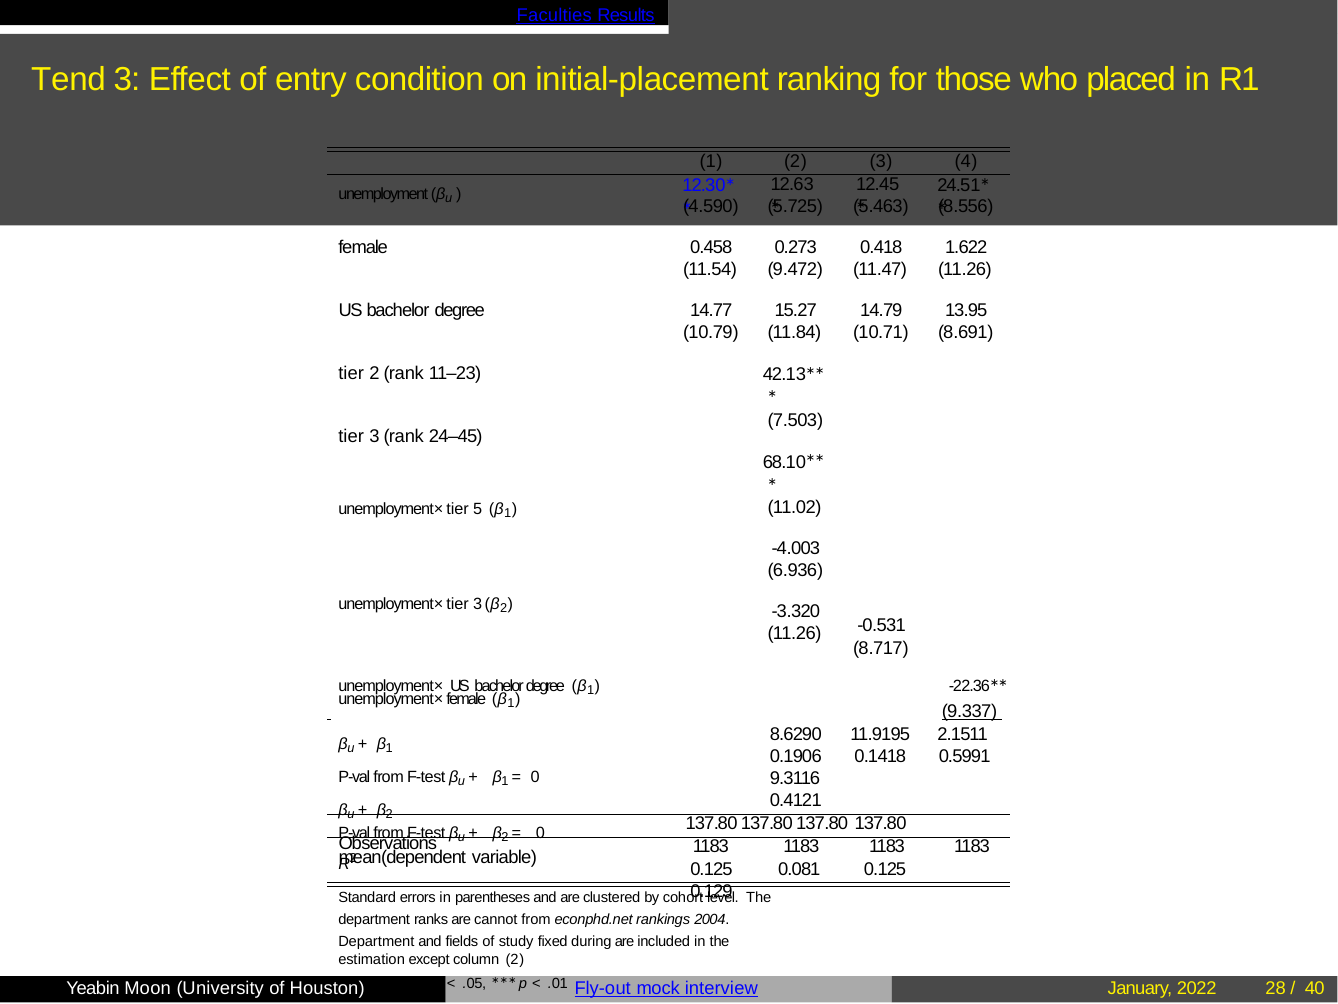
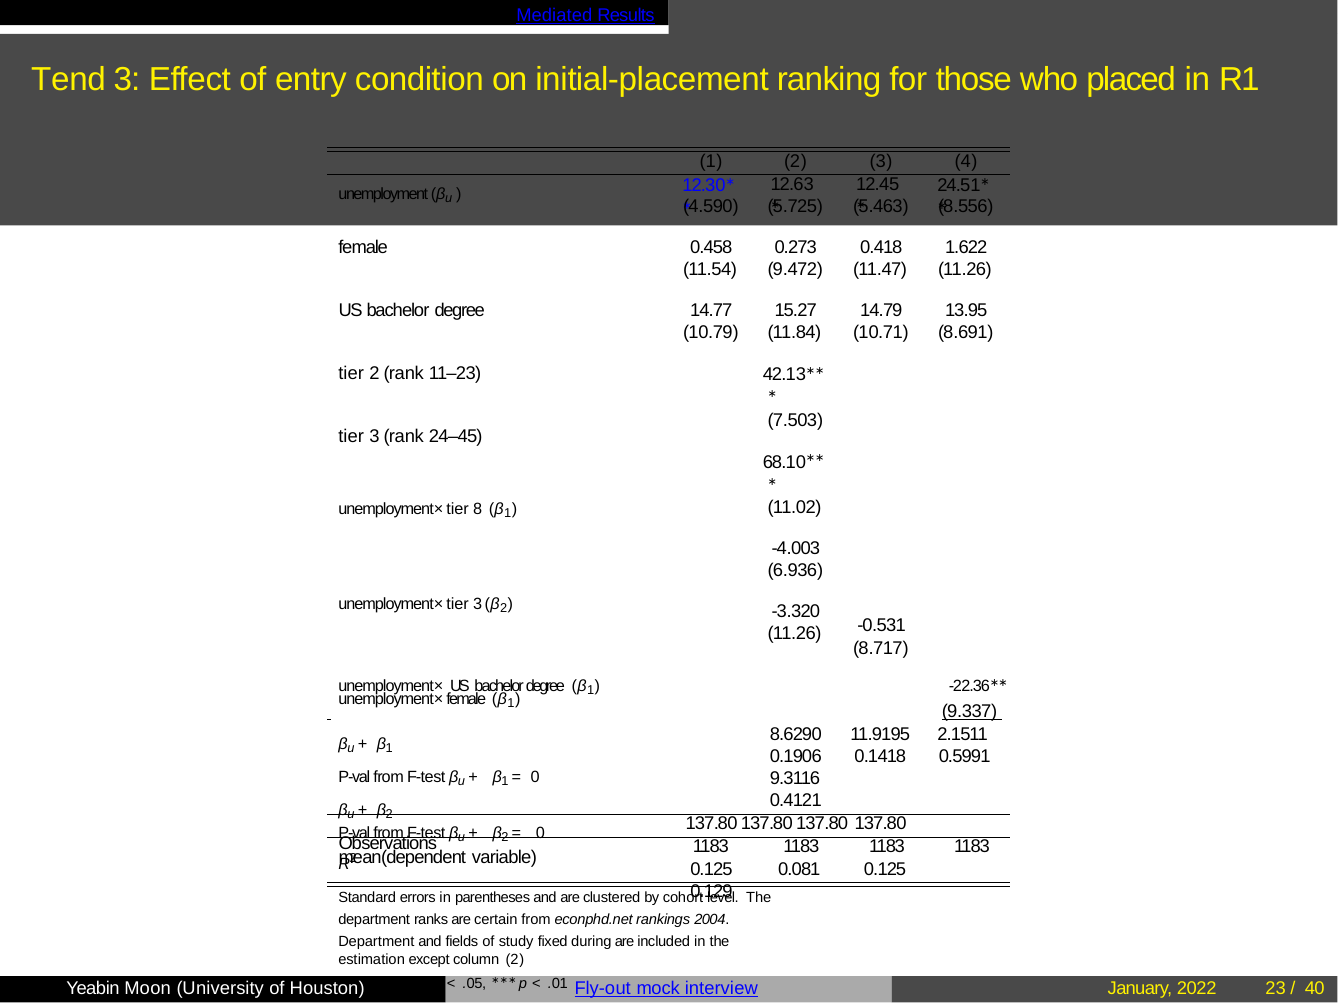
Faculties: Faculties -> Mediated
5: 5 -> 8
cannot: cannot -> certain
28: 28 -> 23
